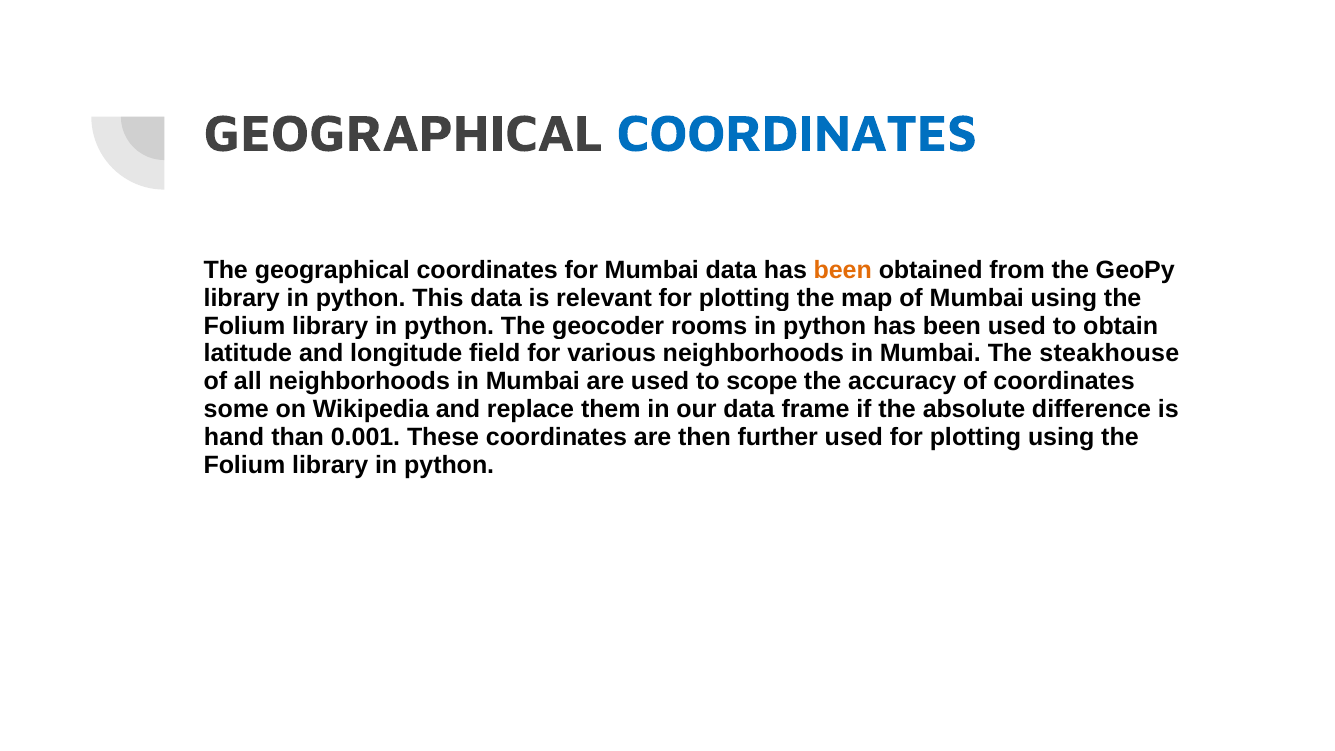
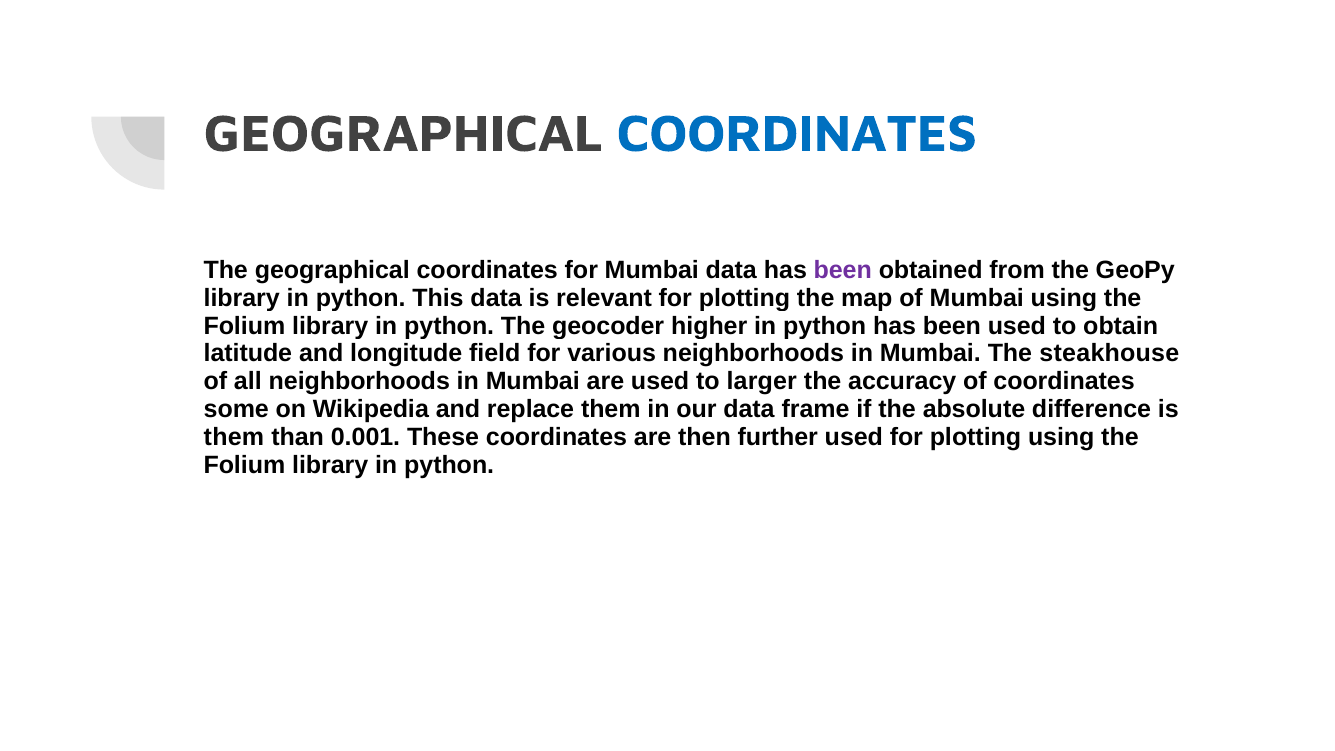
been at (843, 270) colour: orange -> purple
rooms: rooms -> higher
scope: scope -> larger
hand at (234, 437): hand -> them
